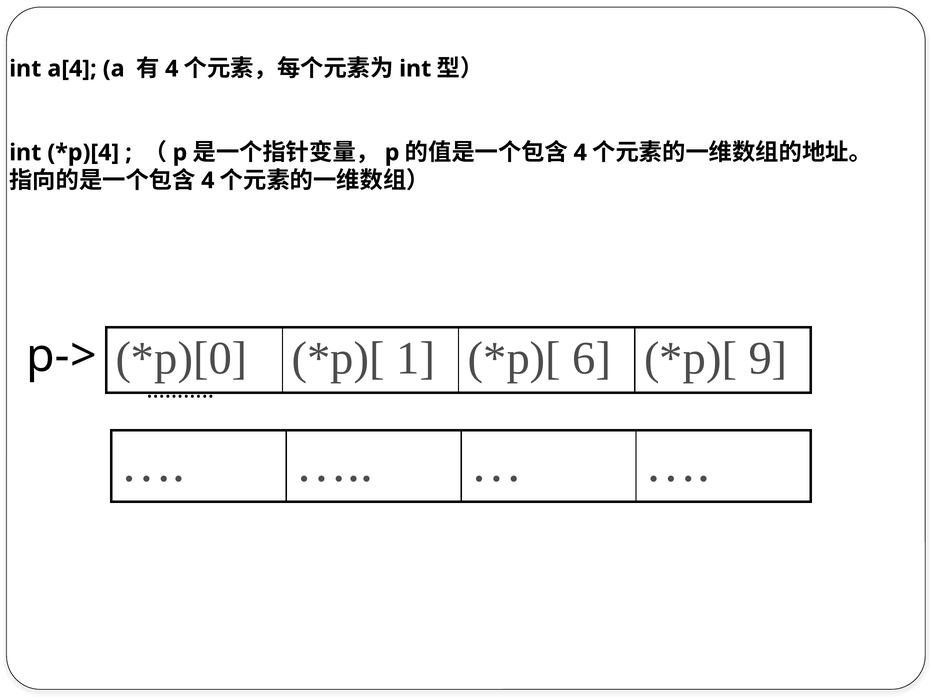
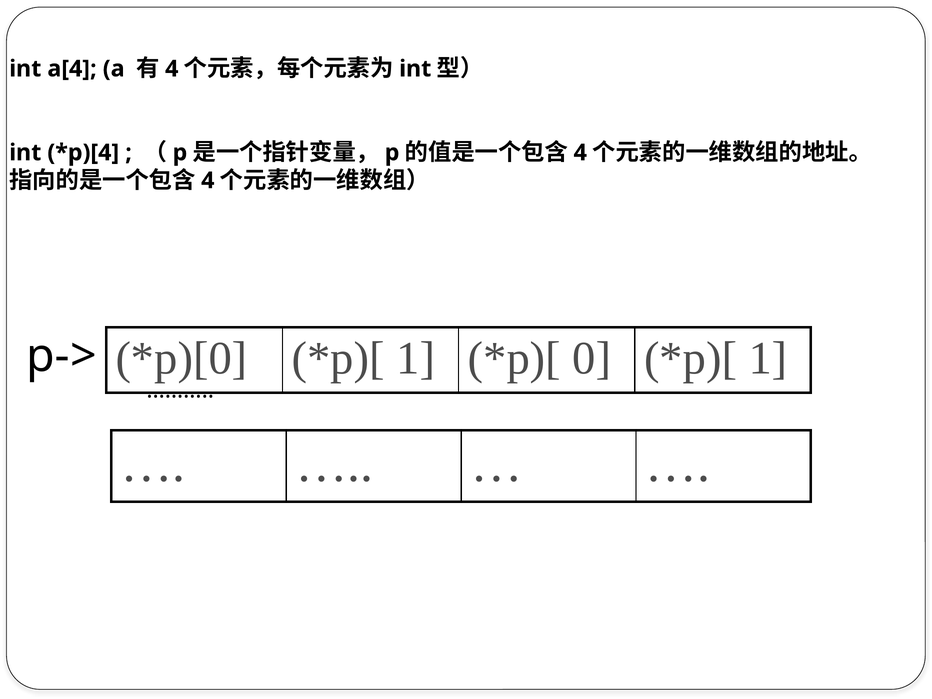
6: 6 -> 0
9 at (768, 358): 9 -> 1
